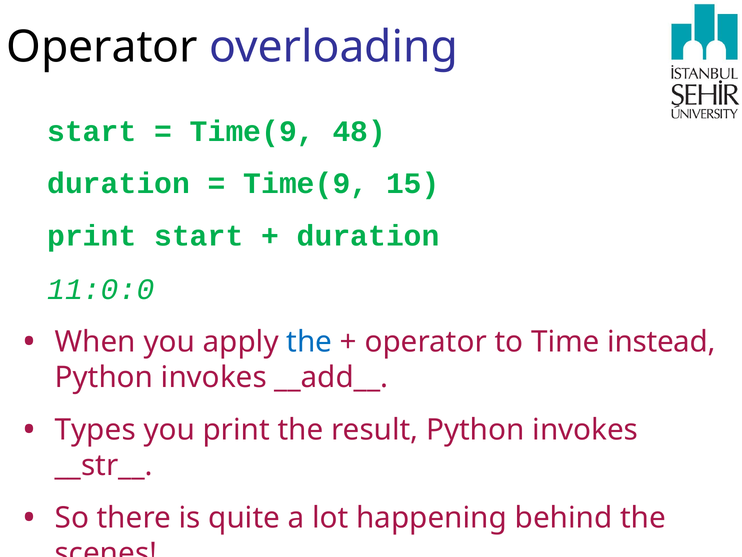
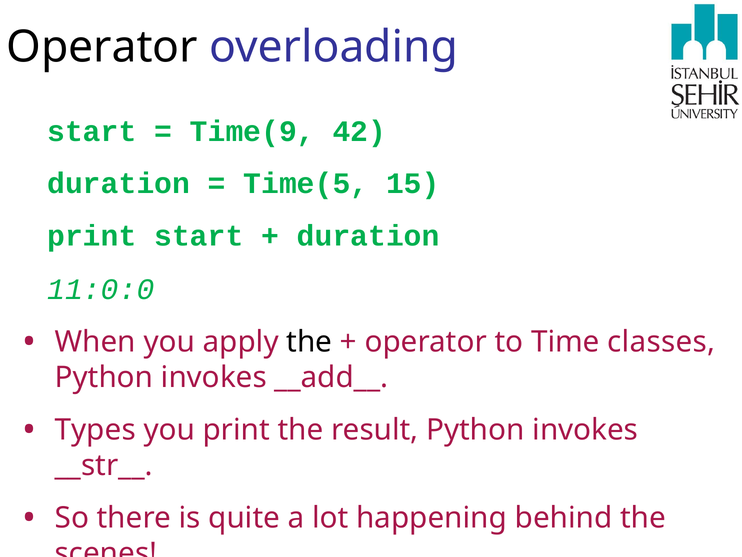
48: 48 -> 42
Time(9 at (306, 183): Time(9 -> Time(5
the at (309, 342) colour: blue -> black
instead: instead -> classes
